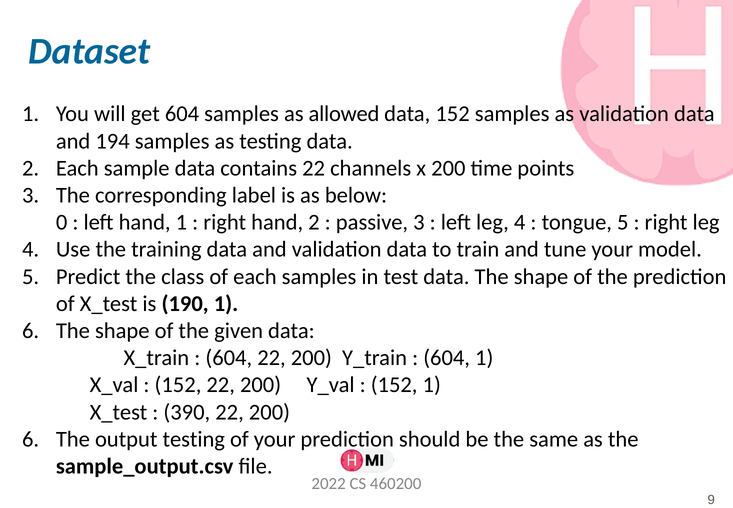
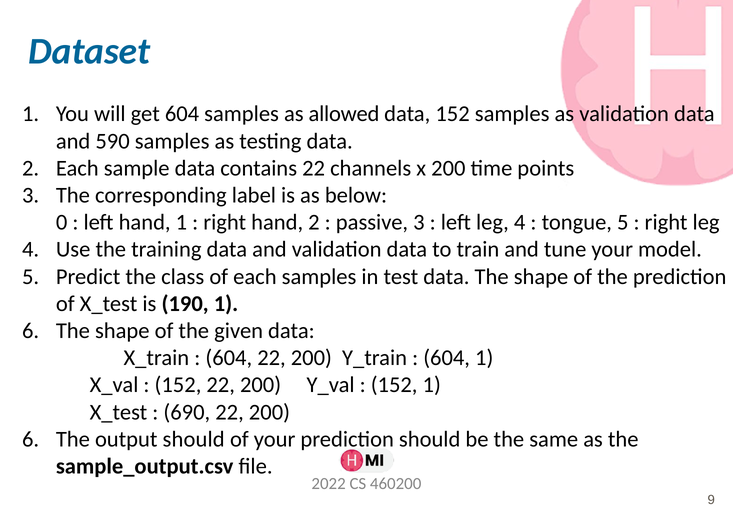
194: 194 -> 590
390: 390 -> 690
output testing: testing -> should
